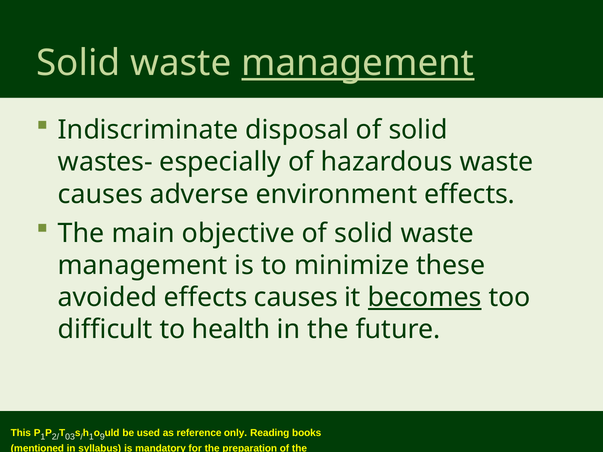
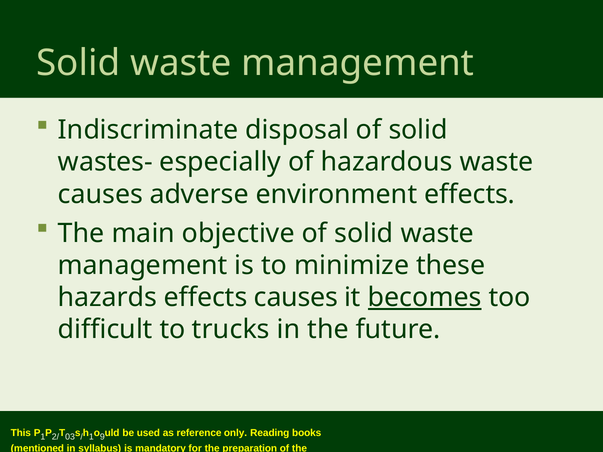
management at (358, 63) underline: present -> none
avoided: avoided -> hazards
health: health -> trucks
